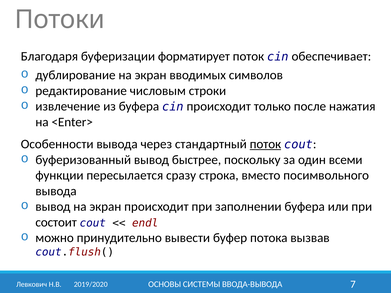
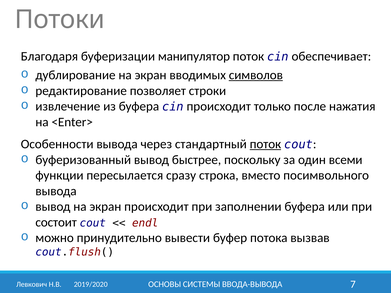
форматирует: форматирует -> манипулятор
символов underline: none -> present
числовым: числовым -> позволяет
